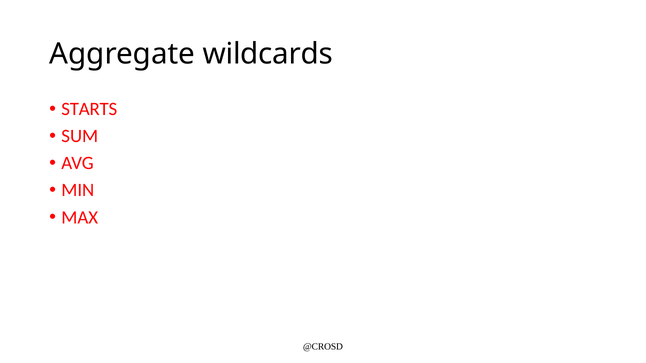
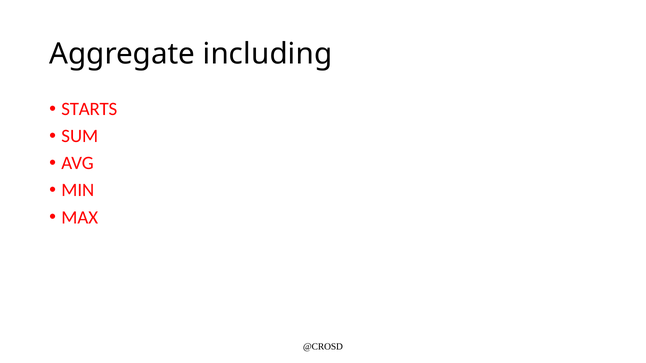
wildcards: wildcards -> including
